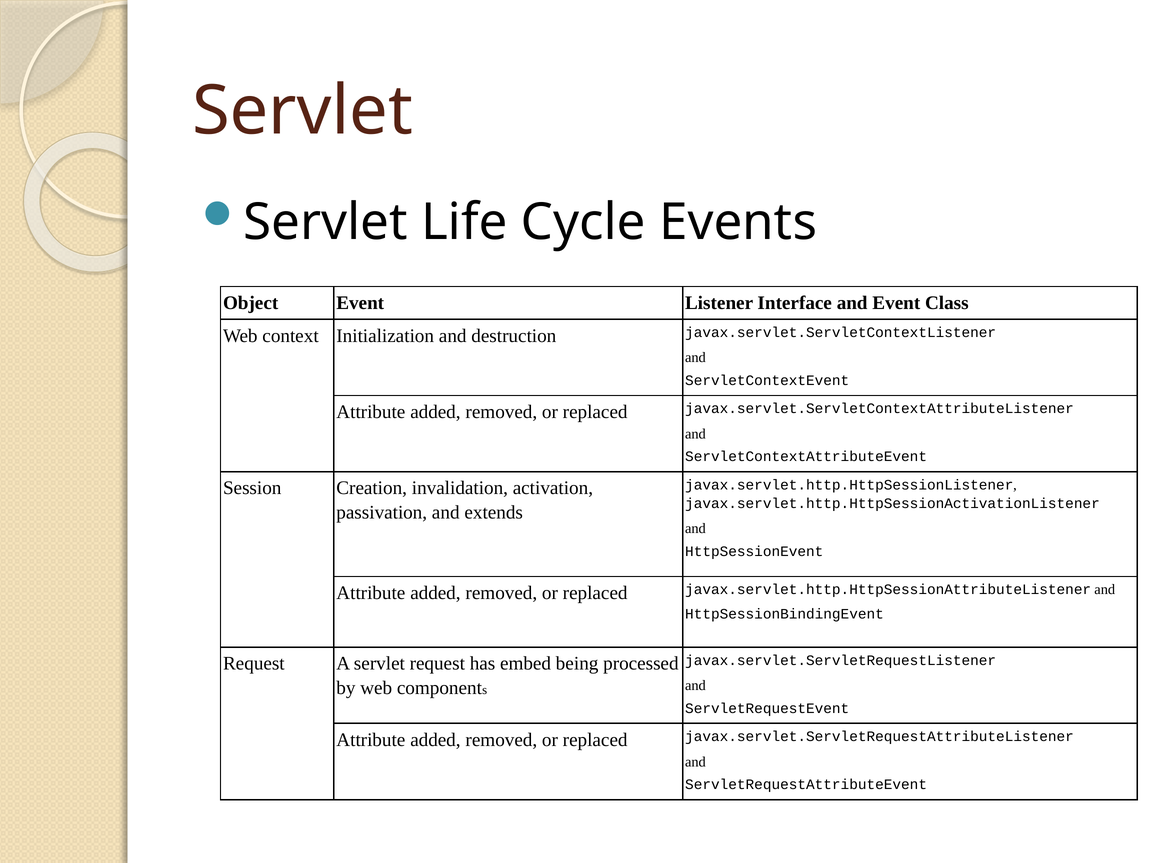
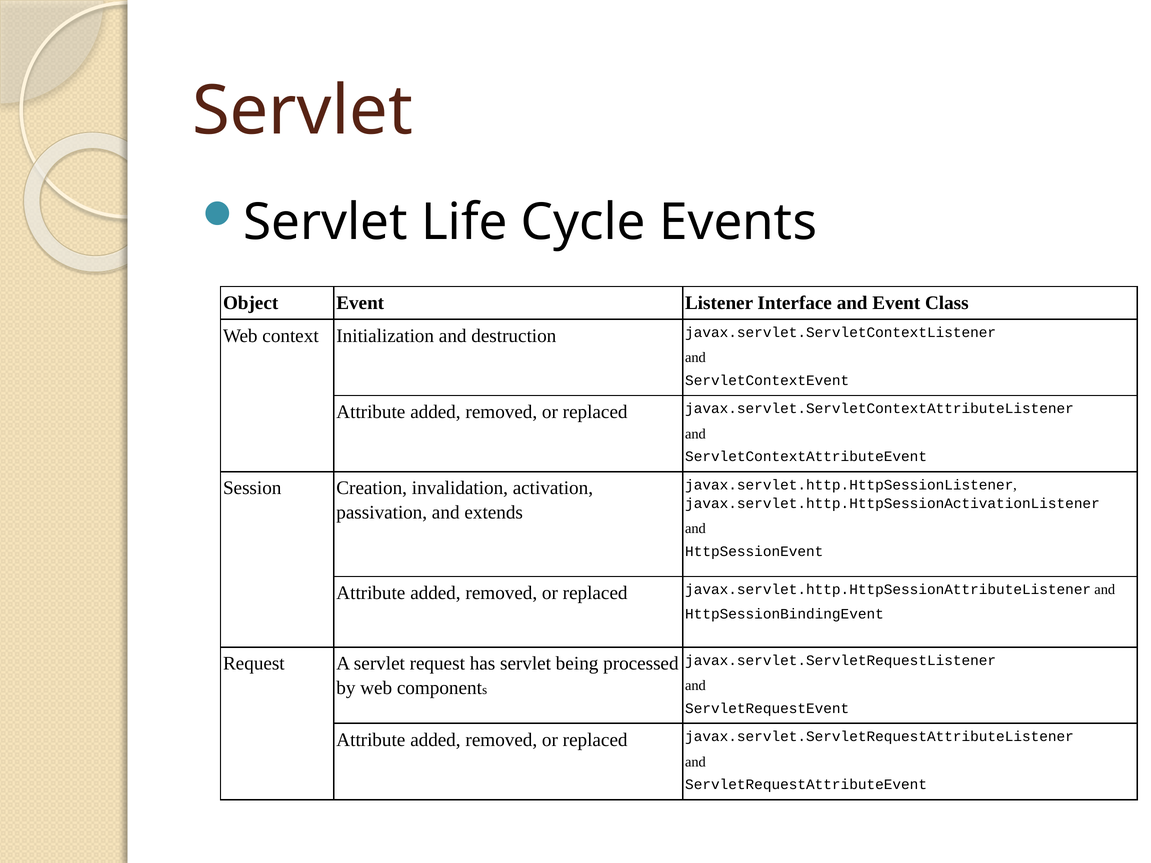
has embed: embed -> servlet
